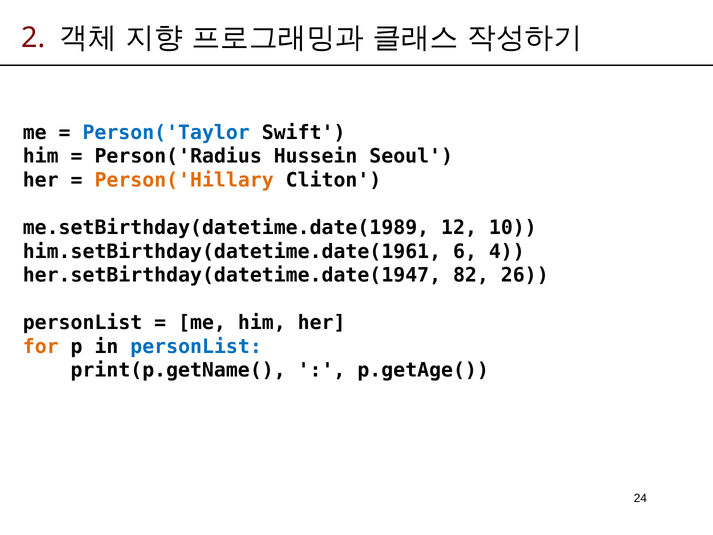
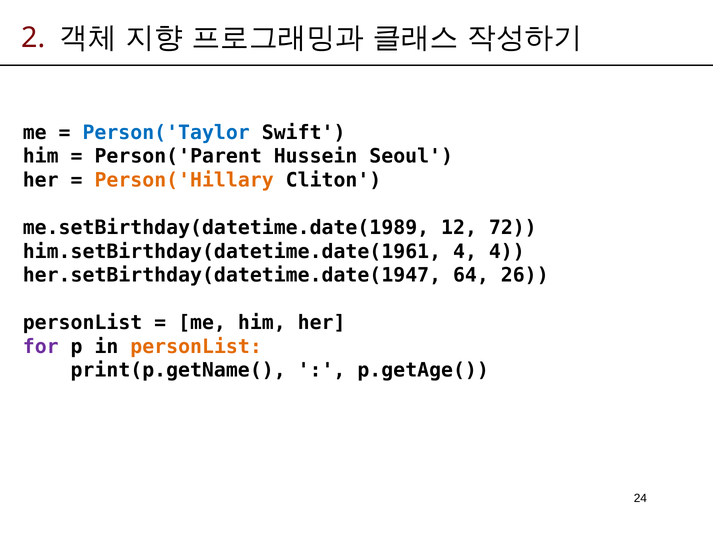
Person('Radius: Person('Radius -> Person('Parent
10: 10 -> 72
him.setBirthday(datetime.date(1961 6: 6 -> 4
82: 82 -> 64
for colour: orange -> purple
personList at (196, 347) colour: blue -> orange
